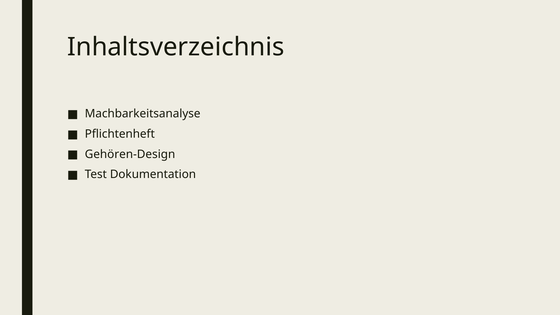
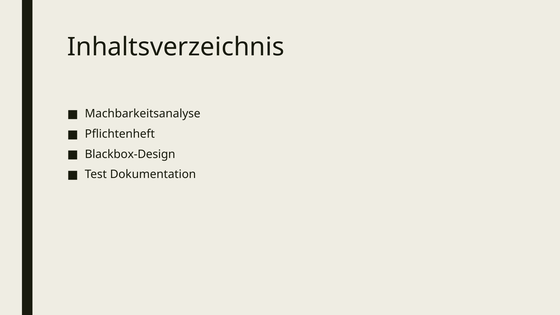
Gehören-Design: Gehören-Design -> Blackbox-Design
